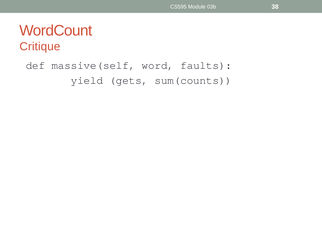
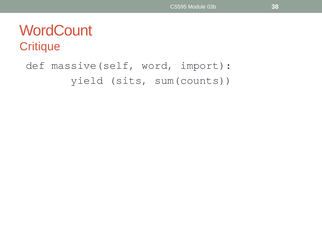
faults: faults -> import
gets: gets -> sits
